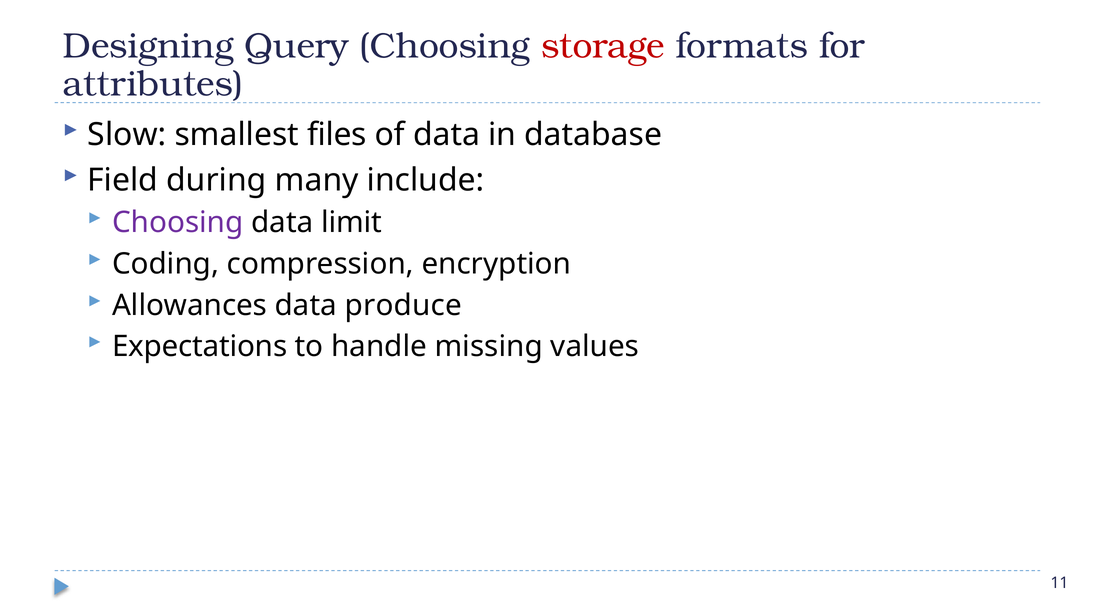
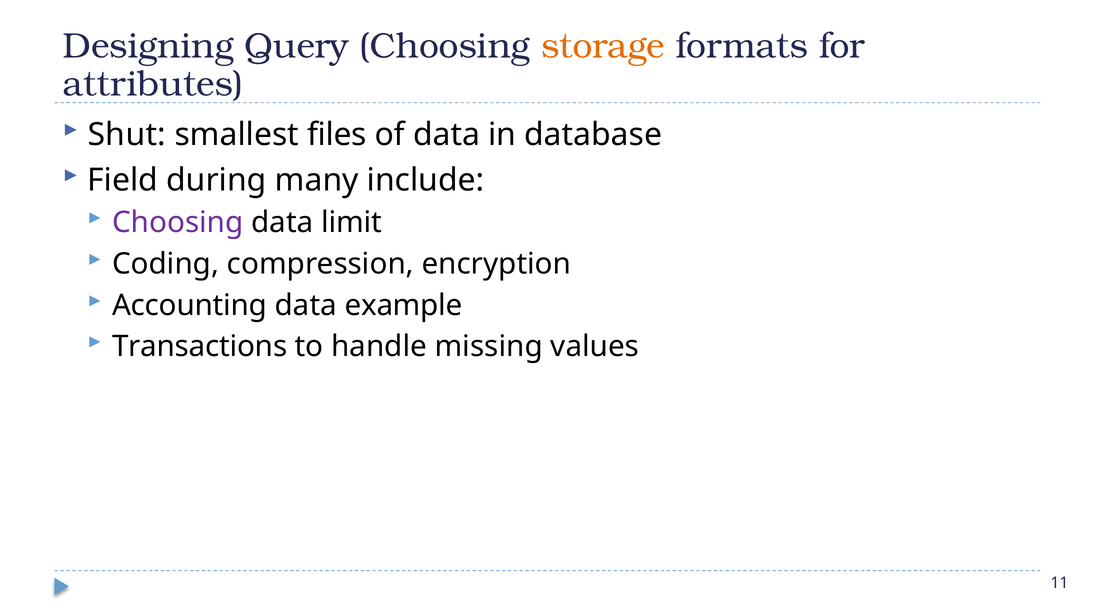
storage colour: red -> orange
Slow: Slow -> Shut
Allowances: Allowances -> Accounting
produce: produce -> example
Expectations: Expectations -> Transactions
